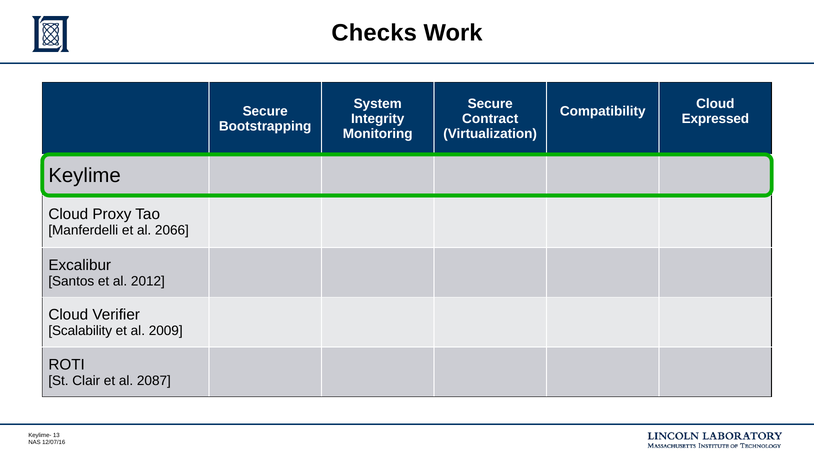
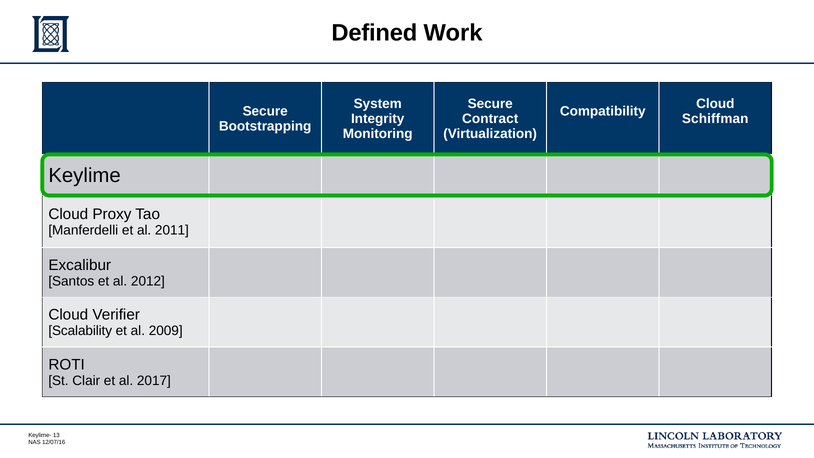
Checks: Checks -> Defined
Expressed: Expressed -> Schiffman
2066: 2066 -> 2011
2087: 2087 -> 2017
